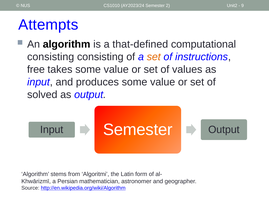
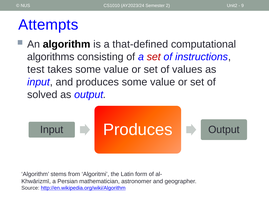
consisting at (51, 57): consisting -> algorithms
set at (154, 57) colour: orange -> red
free: free -> test
Input Semester: Semester -> Produces
